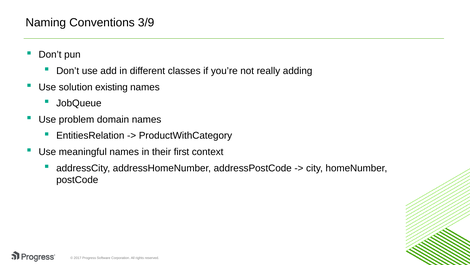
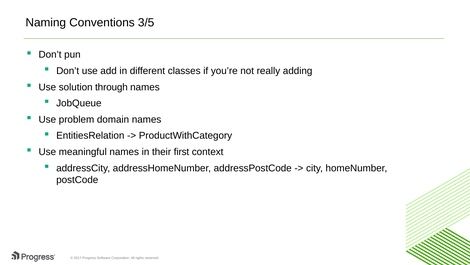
3/9: 3/9 -> 3/5
existing: existing -> through
